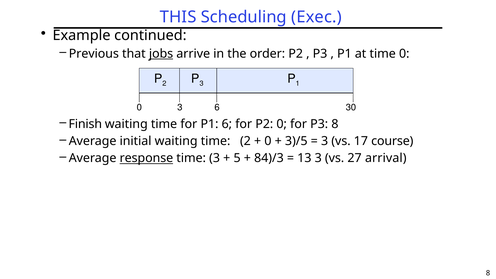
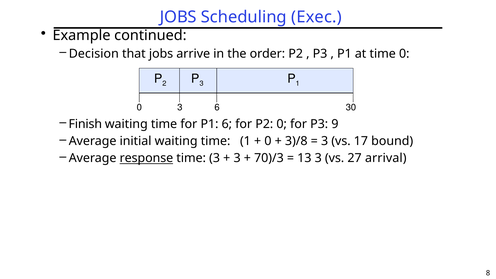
THIS at (178, 17): THIS -> JOBS
Previous: Previous -> Decision
jobs at (161, 54) underline: present -> none
P3 8: 8 -> 9
time 2: 2 -> 1
3)/5: 3)/5 -> 3)/8
course: course -> bound
5 at (237, 158): 5 -> 3
84)/3: 84)/3 -> 70)/3
